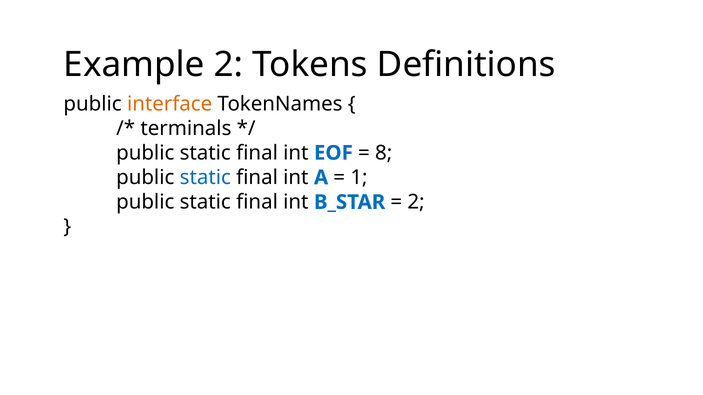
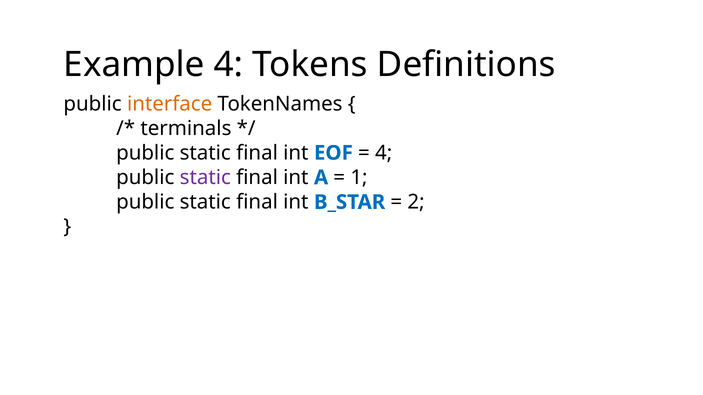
Example 2: 2 -> 4
8 at (384, 153): 8 -> 4
static at (205, 178) colour: blue -> purple
